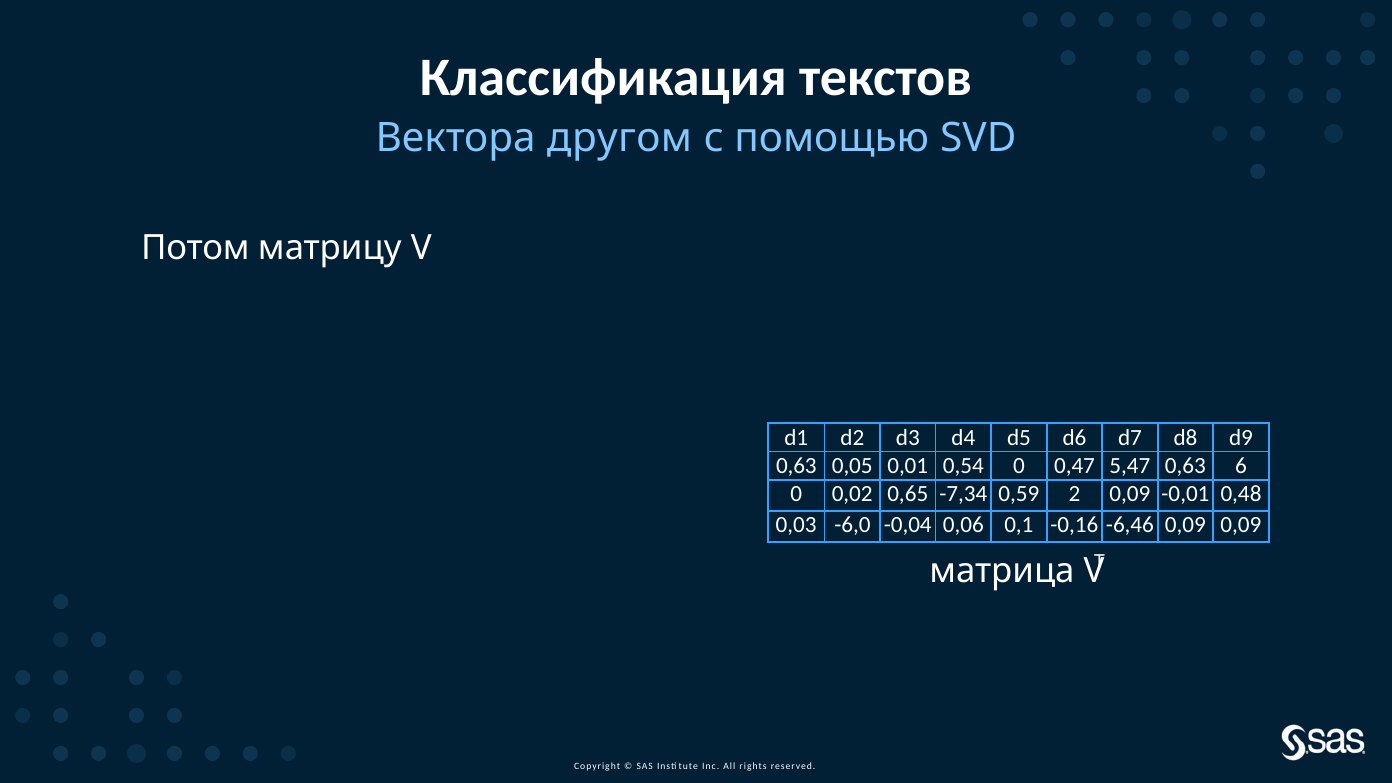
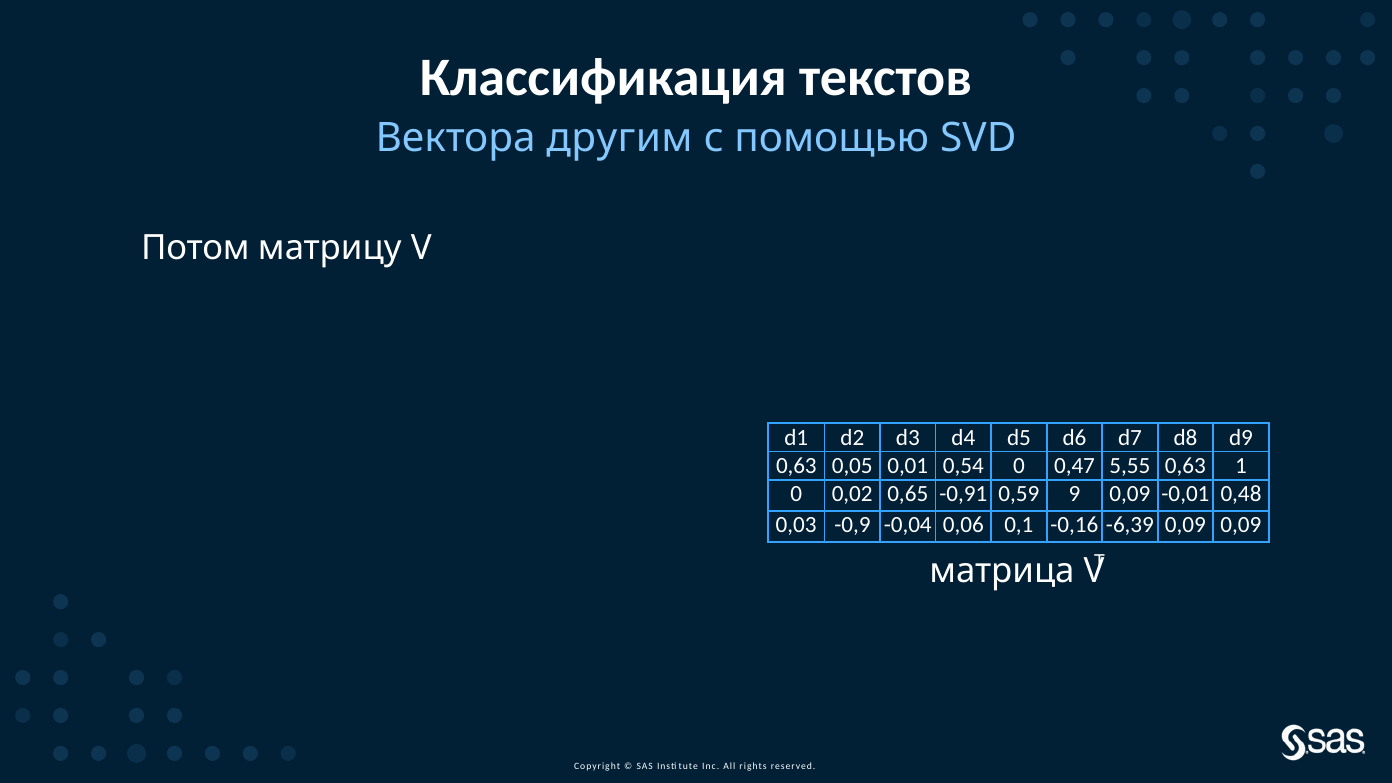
другом: другом -> другим
5,47: 5,47 -> 5,55
6: 6 -> 1
-7,34: -7,34 -> -0,91
2: 2 -> 9
-6,0: -6,0 -> -0,9
-6,46: -6,46 -> -6,39
